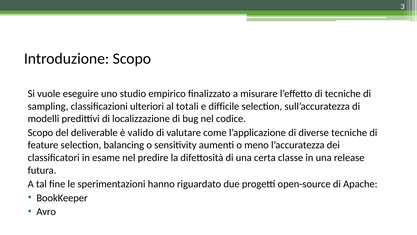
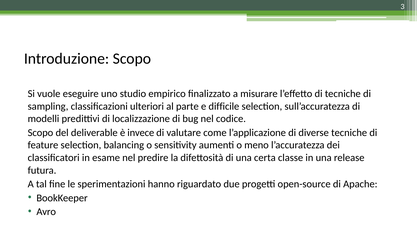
totali: totali -> parte
valido: valido -> invece
